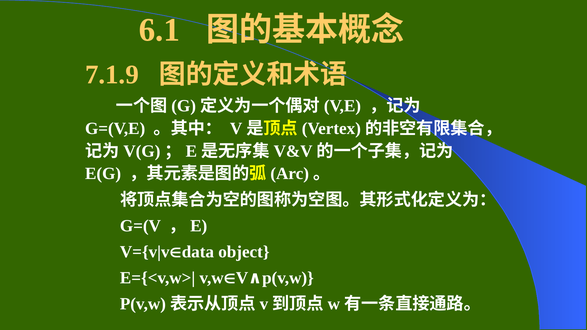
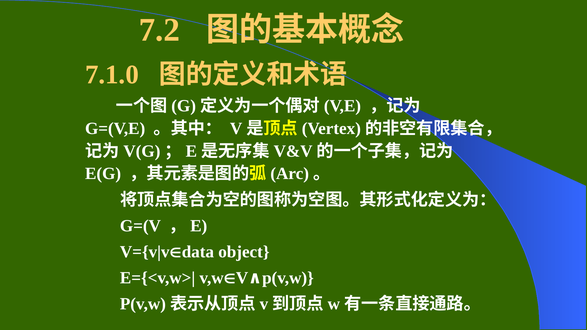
6.1: 6.1 -> 7.2
7.1.9: 7.1.9 -> 7.1.0
